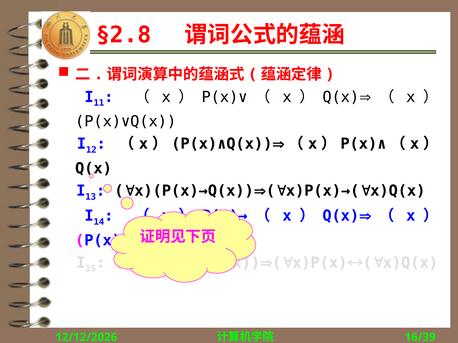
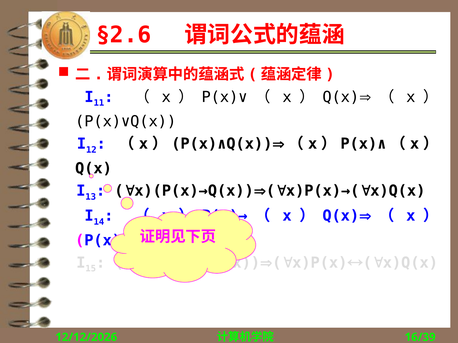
§2.8: §2.8 -> §2.6
